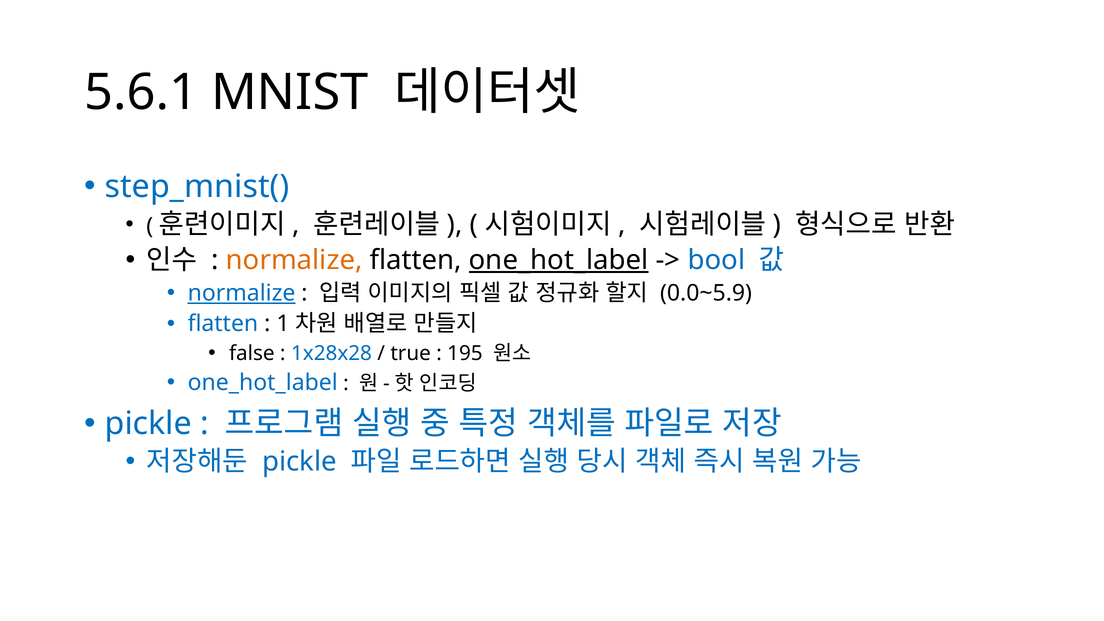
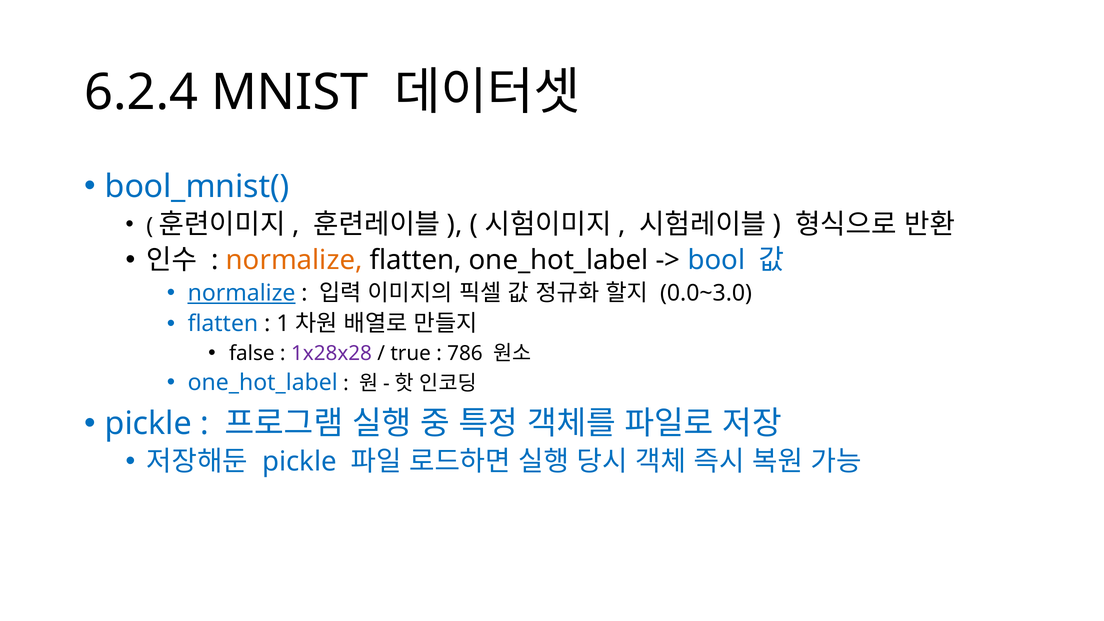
5.6.1: 5.6.1 -> 6.2.4
step_mnist(: step_mnist( -> bool_mnist(
one_hot_label at (559, 260) underline: present -> none
0.0~5.9: 0.0~5.9 -> 0.0~3.0
1x28x28 colour: blue -> purple
195: 195 -> 786
